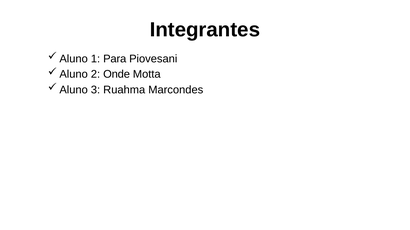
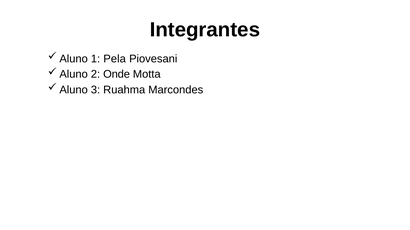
Para: Para -> Pela
